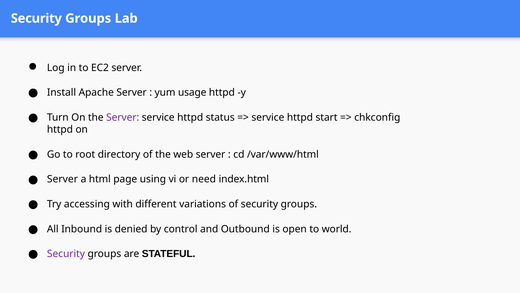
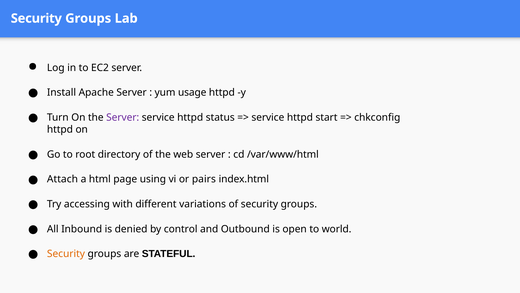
Server at (62, 179): Server -> Attach
need: need -> pairs
Security at (66, 253) colour: purple -> orange
